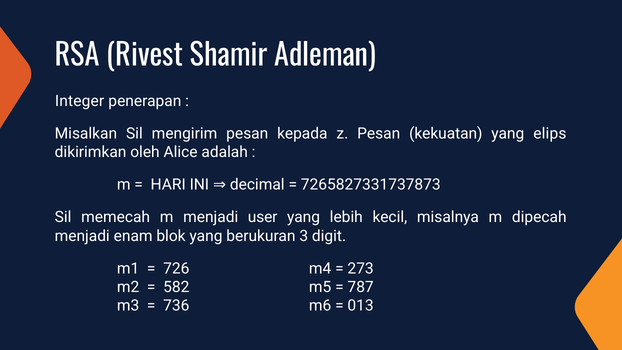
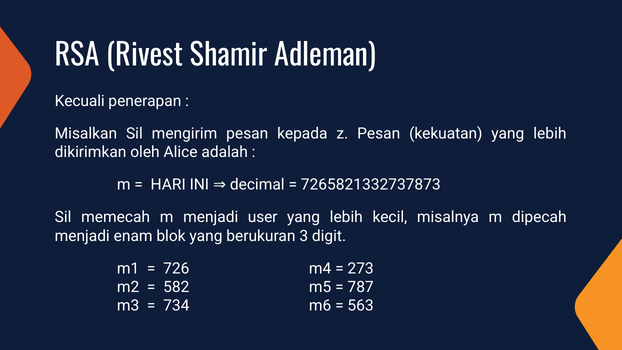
Integer: Integer -> Kecuali
elips at (550, 134): elips -> lebih
7265827331737873: 7265827331737873 -> 7265821332737873
736: 736 -> 734
013: 013 -> 563
